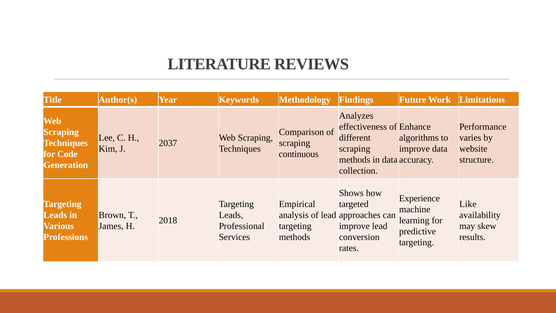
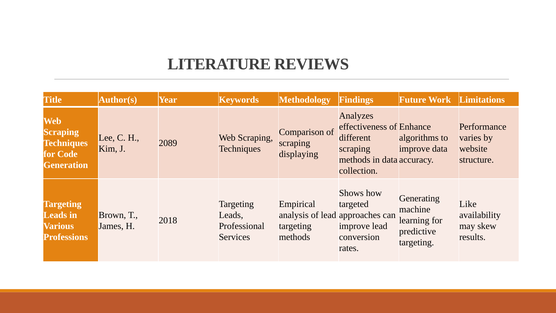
2037: 2037 -> 2089
continuous: continuous -> displaying
Experience: Experience -> Generating
